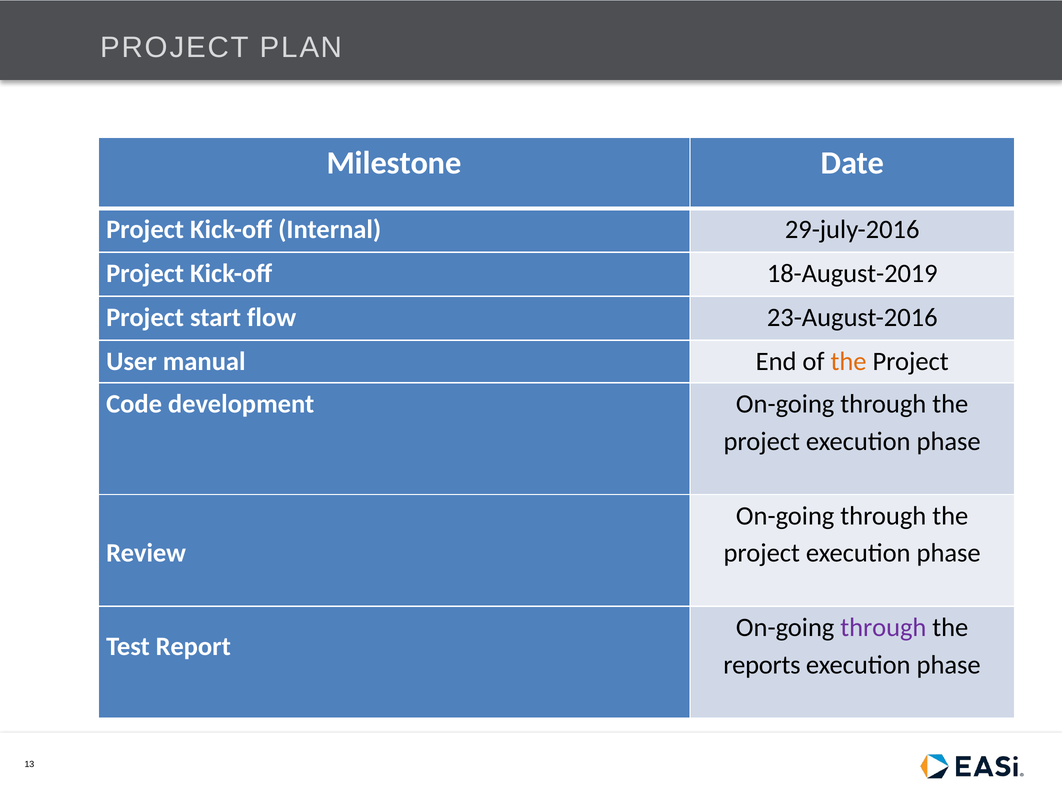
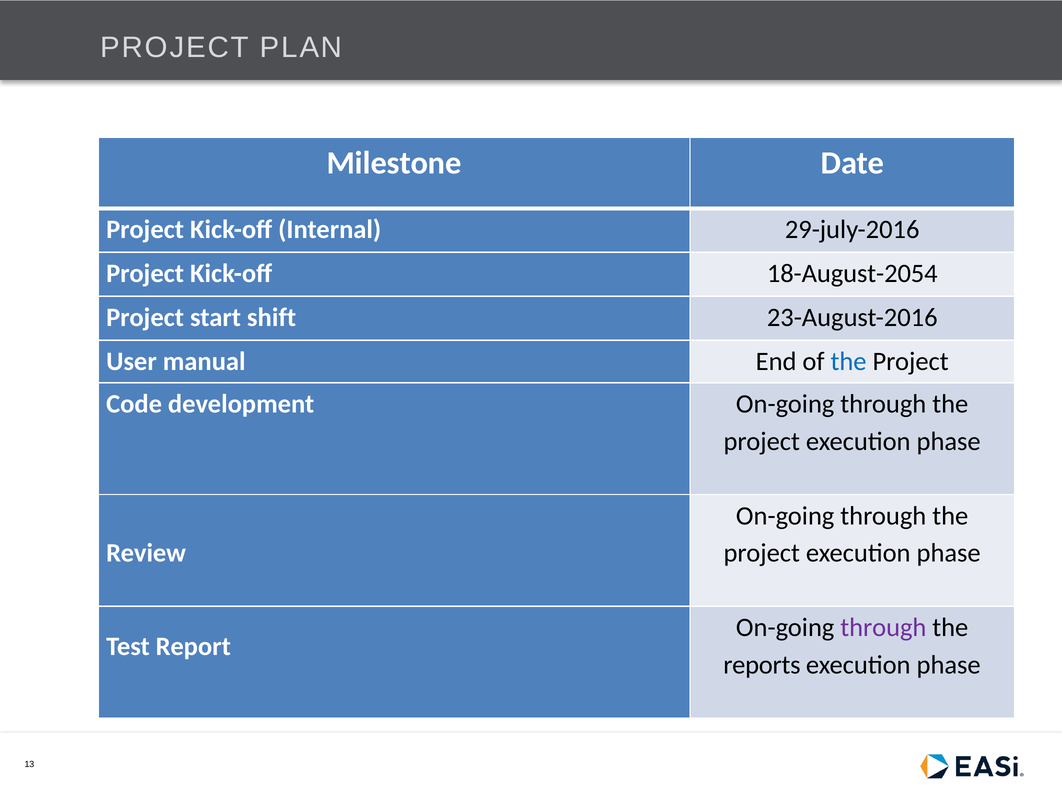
18-August-2019: 18-August-2019 -> 18-August-2054
flow: flow -> shift
the at (849, 362) colour: orange -> blue
